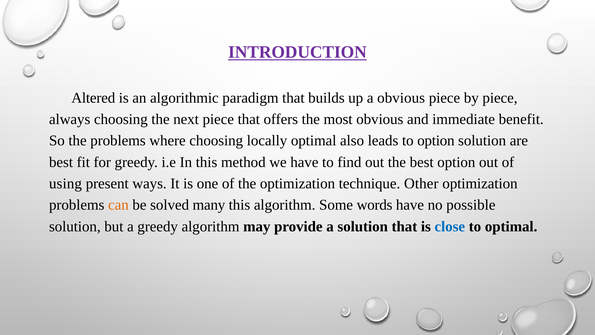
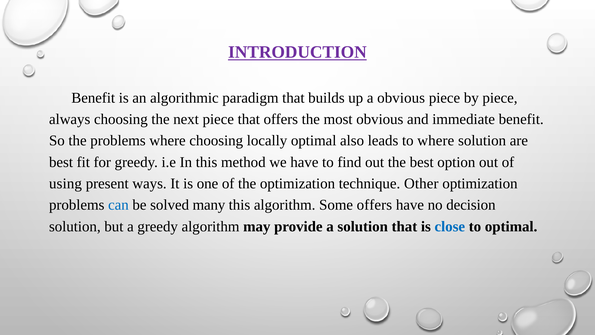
Altered at (93, 98): Altered -> Benefit
to option: option -> where
can colour: orange -> blue
Some words: words -> offers
possible: possible -> decision
